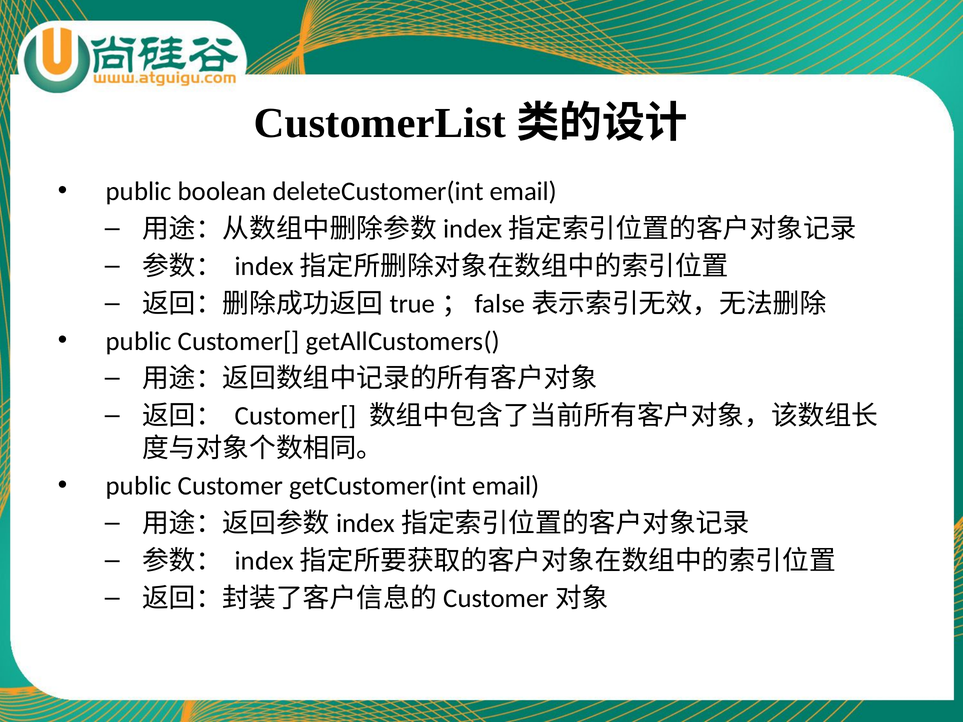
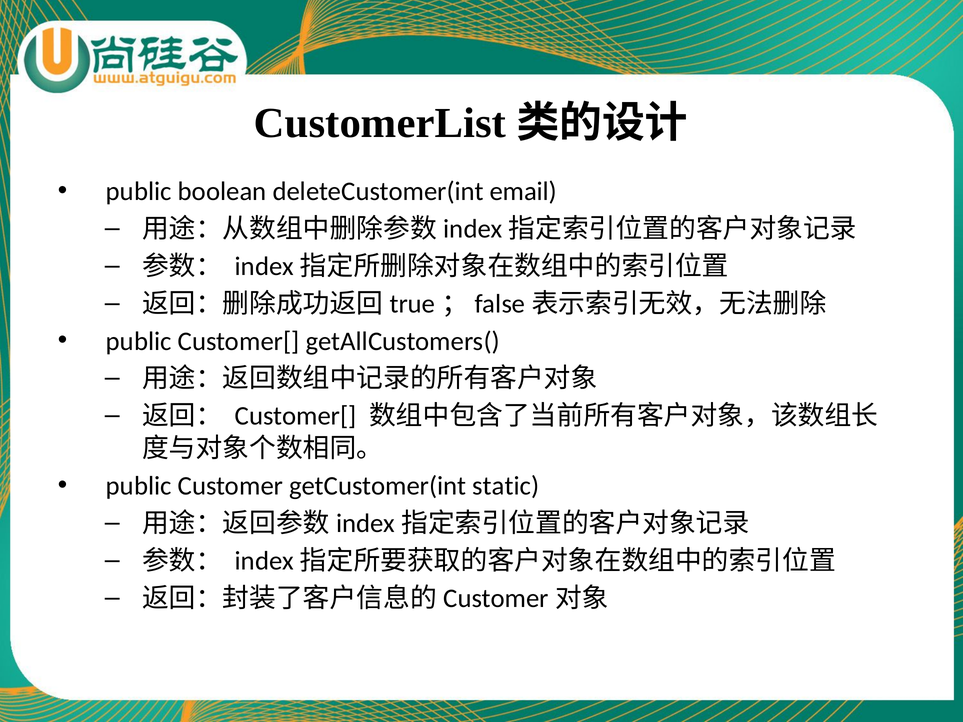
getCustomer(int email: email -> static
